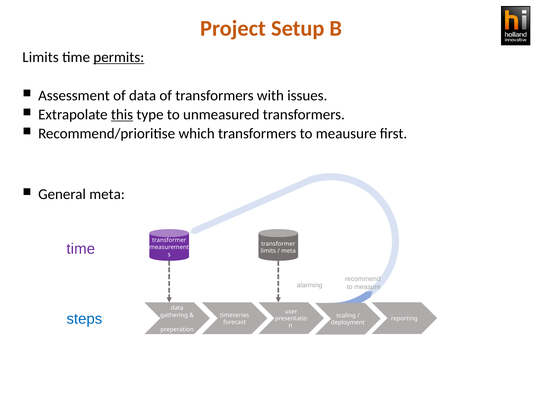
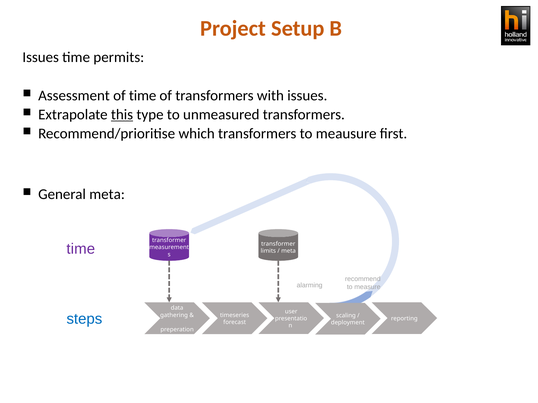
Limits at (41, 57): Limits -> Issues
permits underline: present -> none
of data: data -> time
